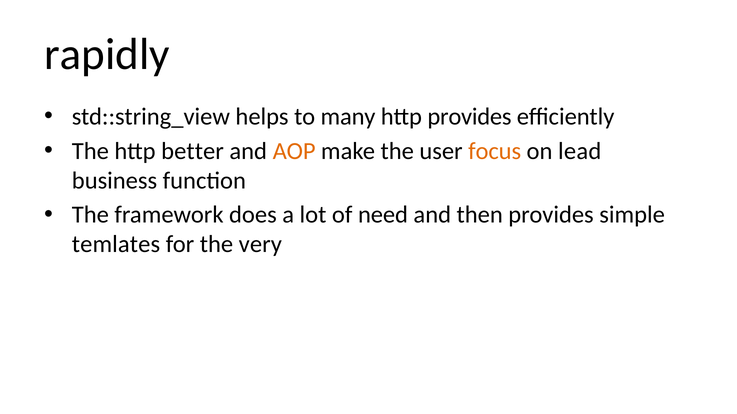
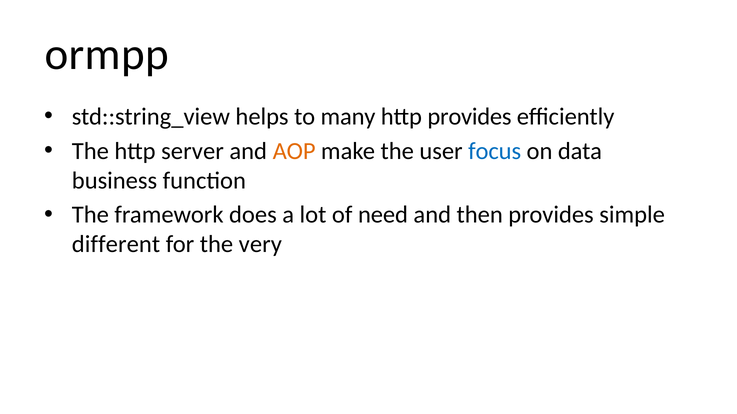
rapidly: rapidly -> ormpp
better: better -> server
focus colour: orange -> blue
lead: lead -> data
temlates: temlates -> different
